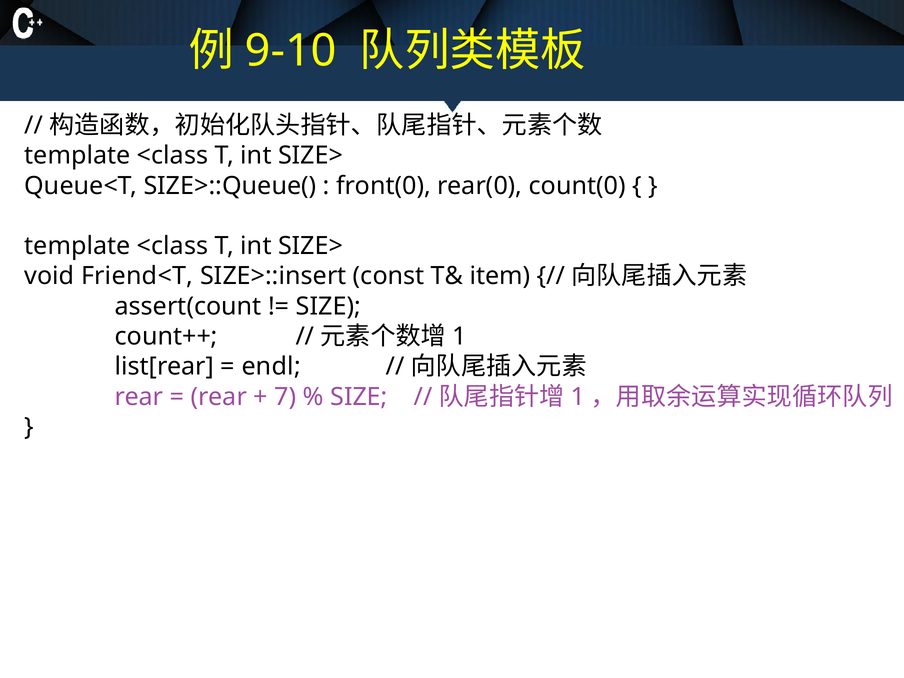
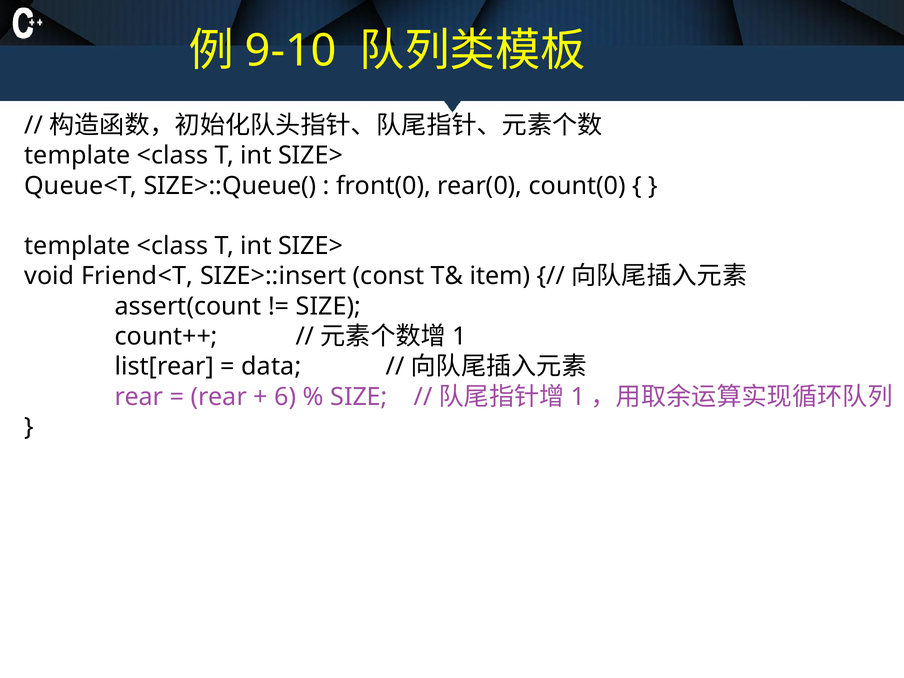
endl: endl -> data
7: 7 -> 6
